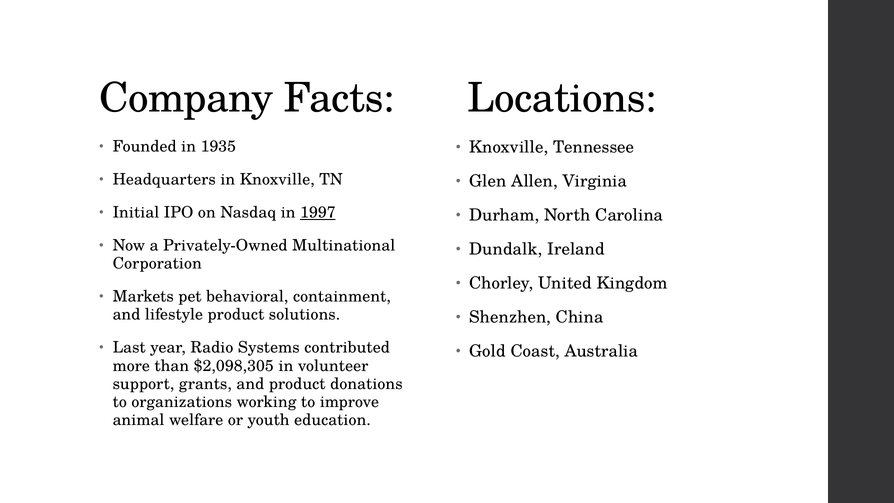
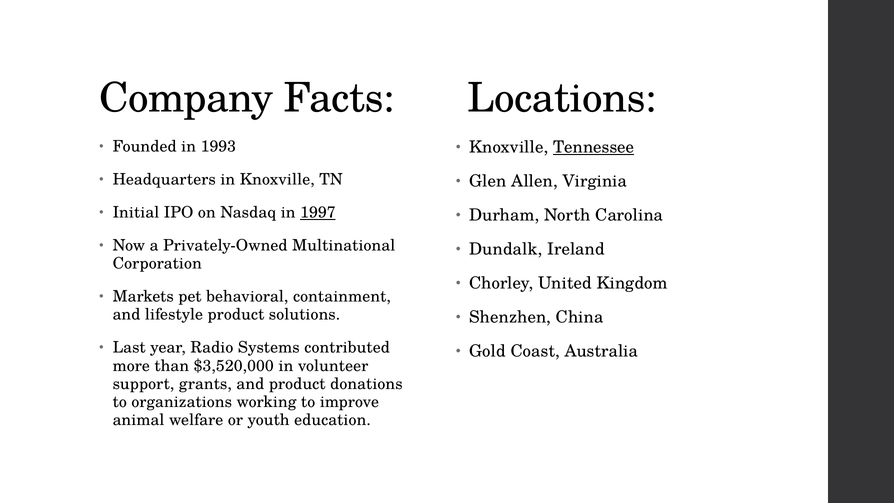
1935: 1935 -> 1993
Tennessee underline: none -> present
$2,098,305: $2,098,305 -> $3,520,000
